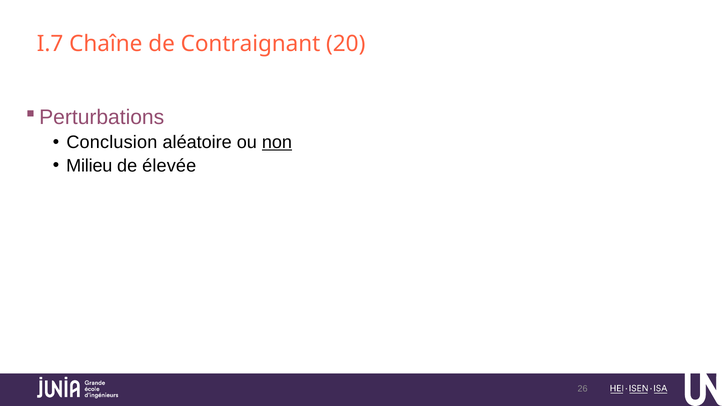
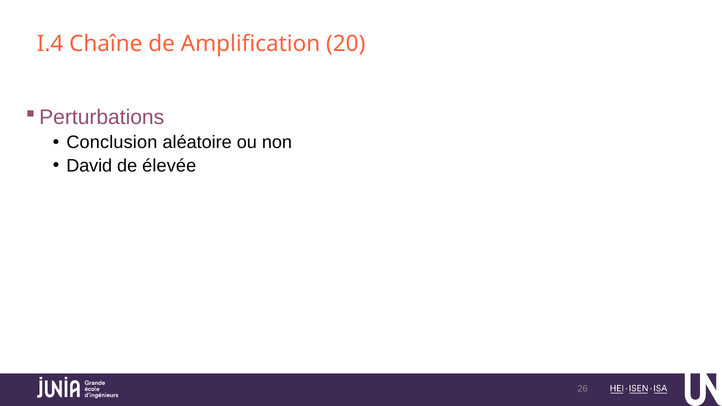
I.7: I.7 -> I.4
Contraignant: Contraignant -> Amplification
non underline: present -> none
Milieu: Milieu -> David
